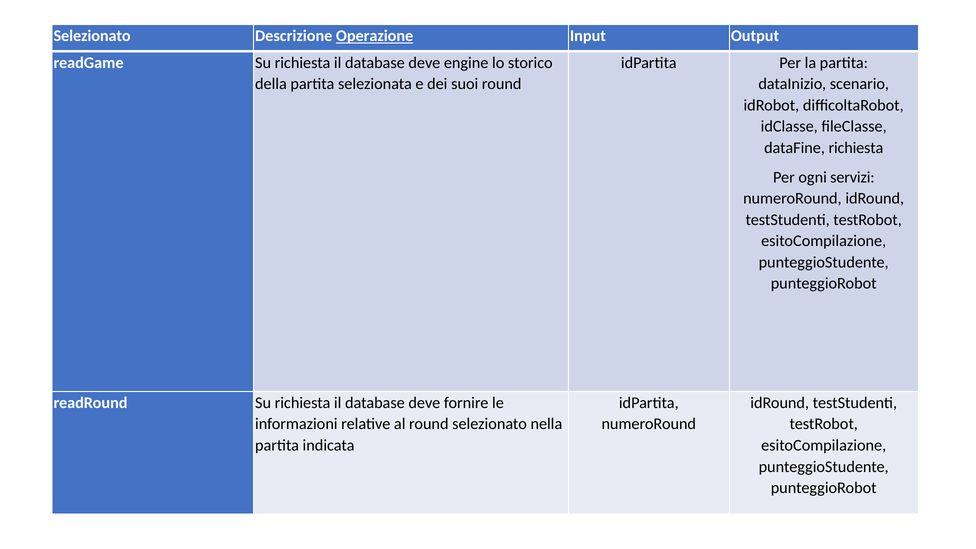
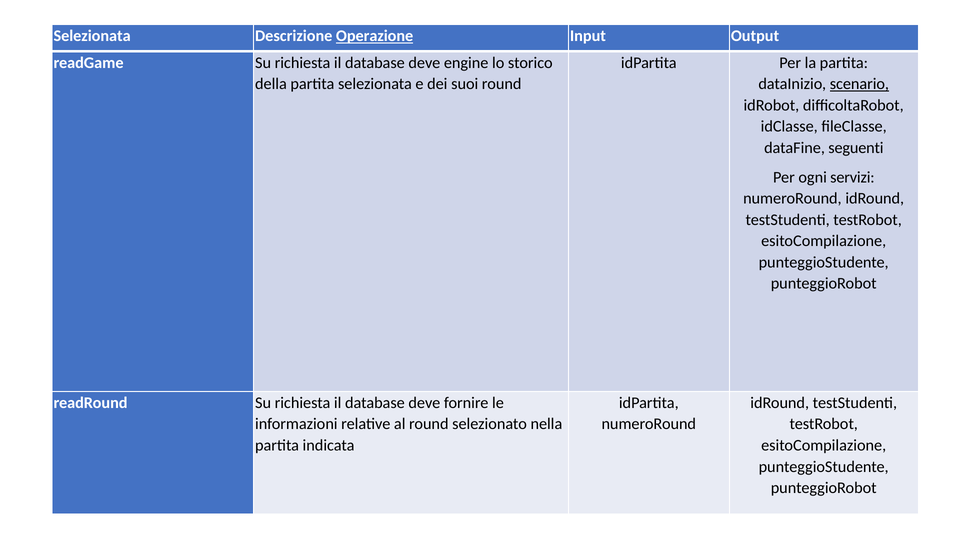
Selezionato at (92, 36): Selezionato -> Selezionata
scenario underline: none -> present
dataFine richiesta: richiesta -> seguenti
